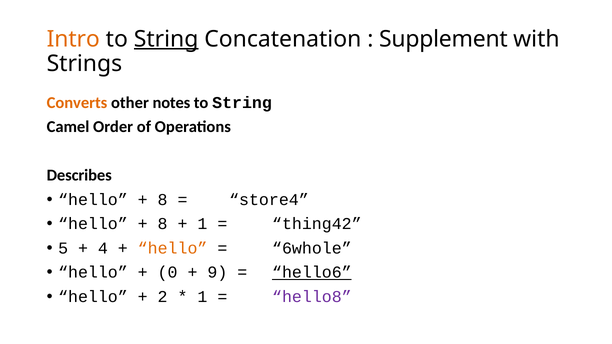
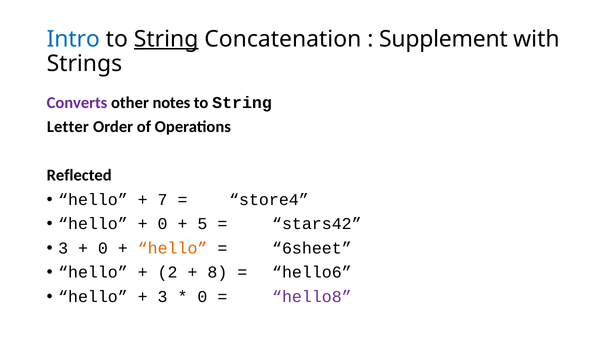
Intro colour: orange -> blue
Converts colour: orange -> purple
Camel: Camel -> Letter
Describes: Describes -> Reflected
8 at (163, 200): 8 -> 7
8 at (163, 224): 8 -> 0
1 at (202, 224): 1 -> 5
thing42: thing42 -> stars42
5 at (63, 248): 5 -> 3
4 at (103, 248): 4 -> 0
6whole: 6whole -> 6sheet
0: 0 -> 2
9: 9 -> 8
hello6 underline: present -> none
2 at (163, 297): 2 -> 3
1 at (202, 297): 1 -> 0
